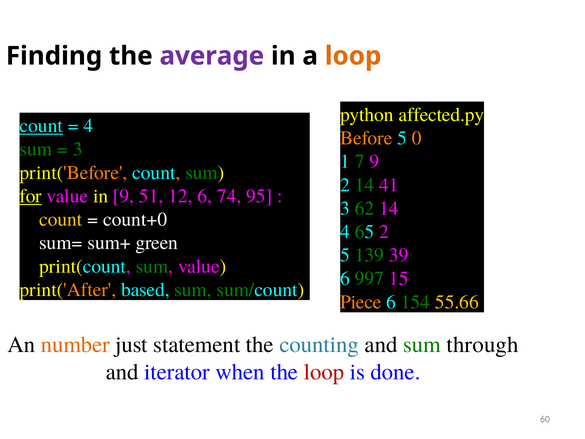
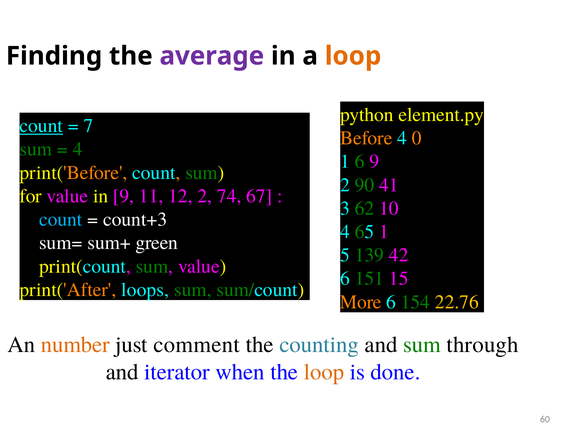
affected.py: affected.py -> element.py
4 at (88, 126): 4 -> 7
Before 5: 5 -> 4
3 at (78, 149): 3 -> 4
1 7: 7 -> 6
2 14: 14 -> 90
for underline: present -> none
51: 51 -> 11
12 6: 6 -> 2
95: 95 -> 67
62 14: 14 -> 10
count at (61, 219) colour: yellow -> light blue
count+0: count+0 -> count+3
65 2: 2 -> 1
39: 39 -> 42
997: 997 -> 151
based: based -> loops
Piece: Piece -> More
55.66: 55.66 -> 22.76
statement: statement -> comment
loop at (324, 372) colour: red -> orange
